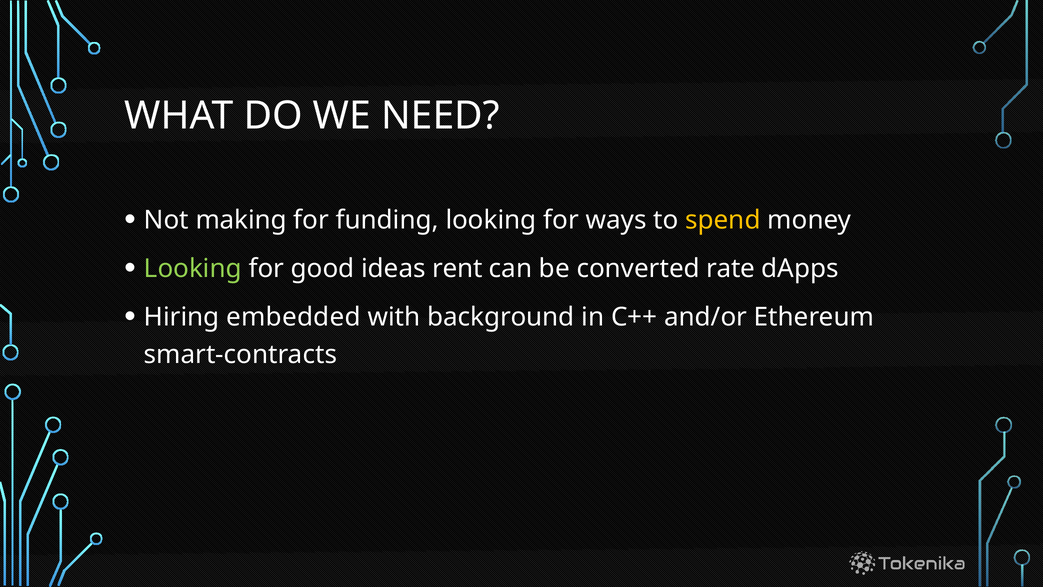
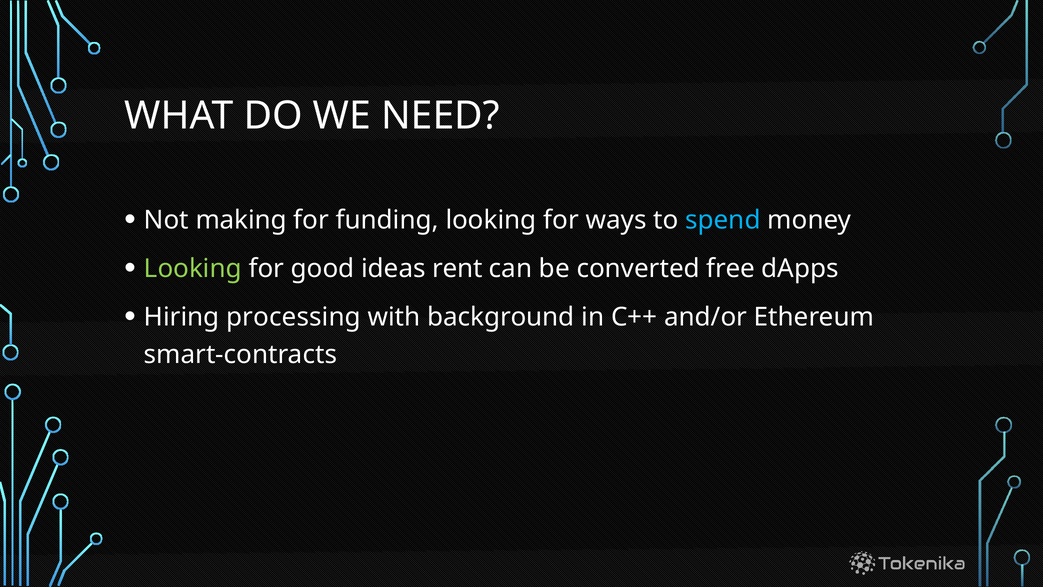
spend colour: yellow -> light blue
rate: rate -> free
embedded: embedded -> processing
